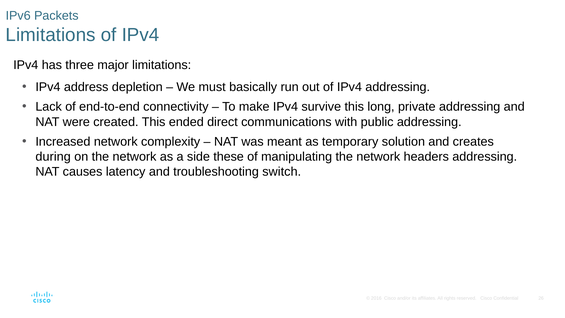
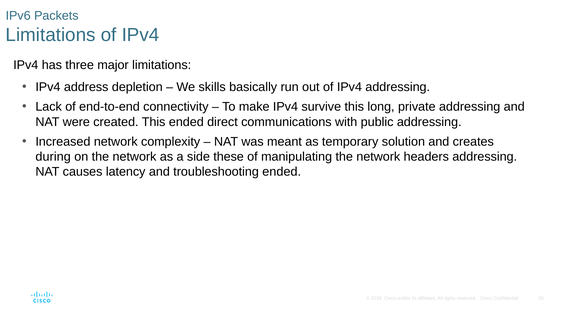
must: must -> skills
troubleshooting switch: switch -> ended
